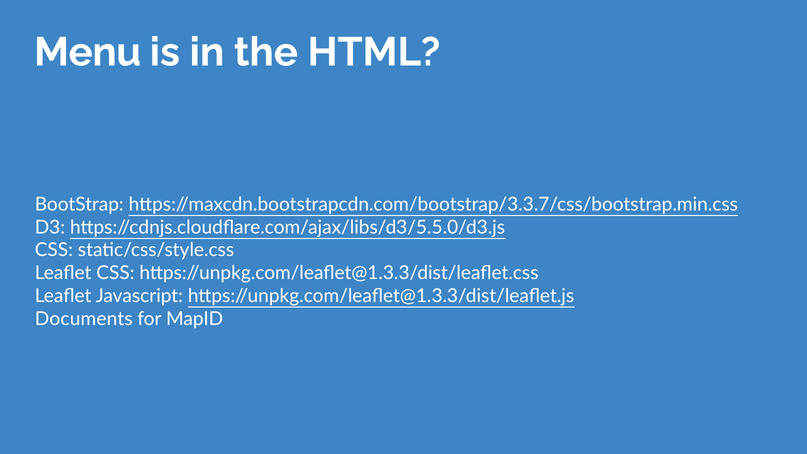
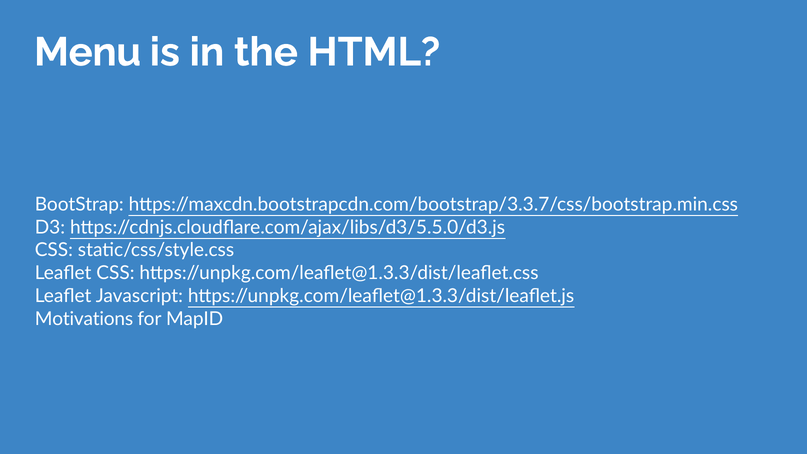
Documents: Documents -> Motivations
